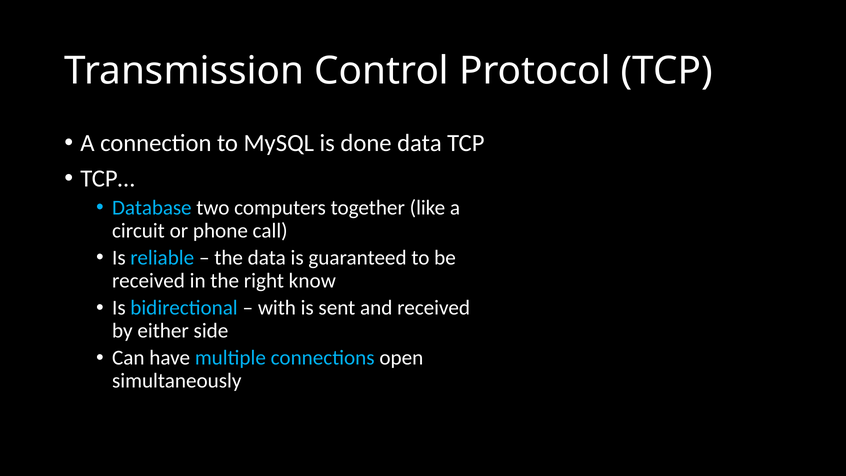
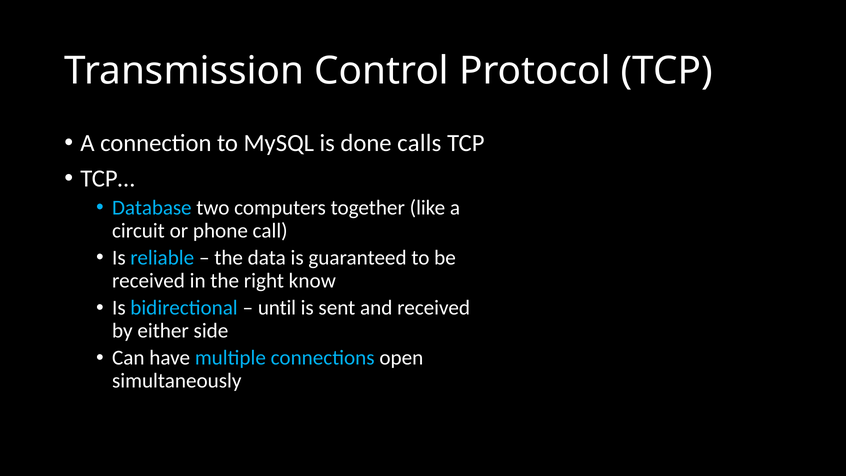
done data: data -> calls
with: with -> until
